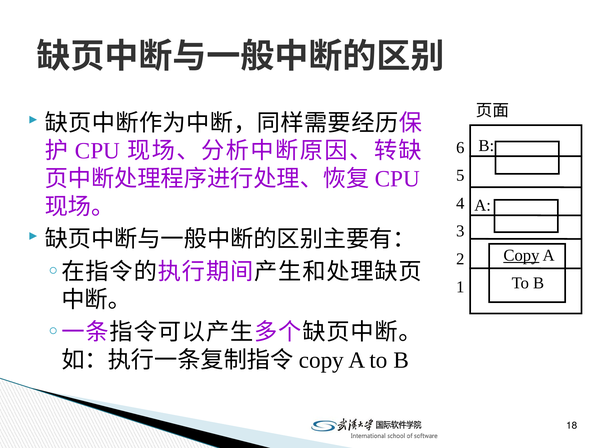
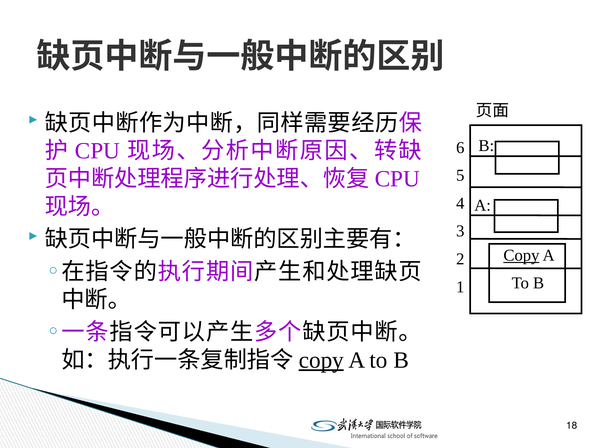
copy at (321, 360) underline: none -> present
